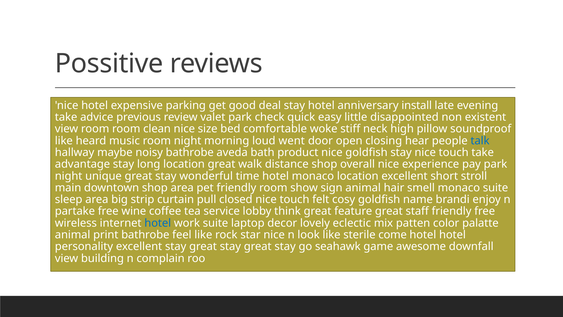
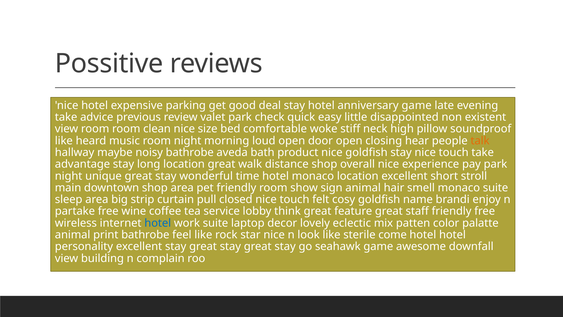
anniversary install: install -> game
loud went: went -> open
talk colour: blue -> orange
